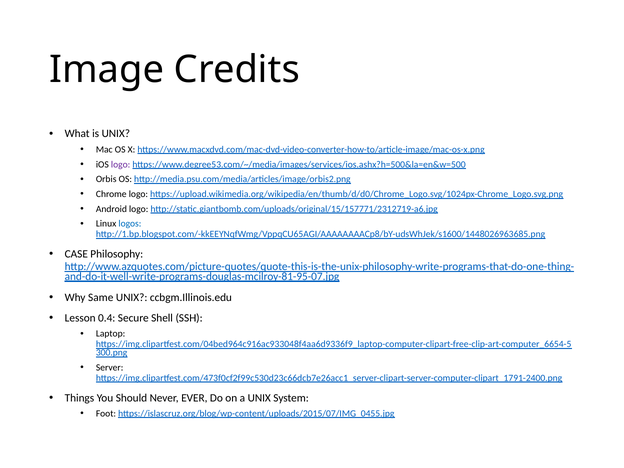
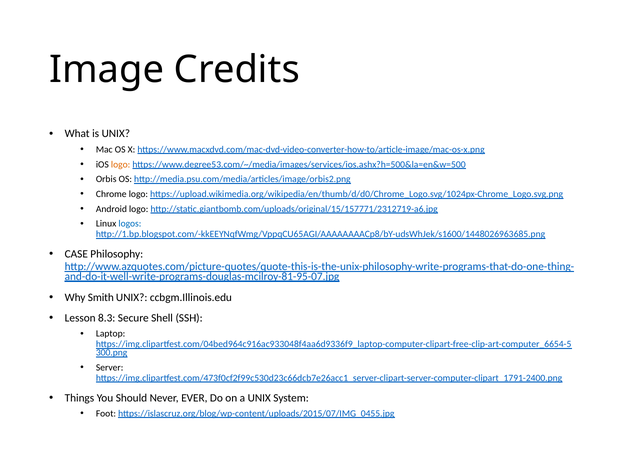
logo at (121, 164) colour: purple -> orange
Same: Same -> Smith
0.4: 0.4 -> 8.3
